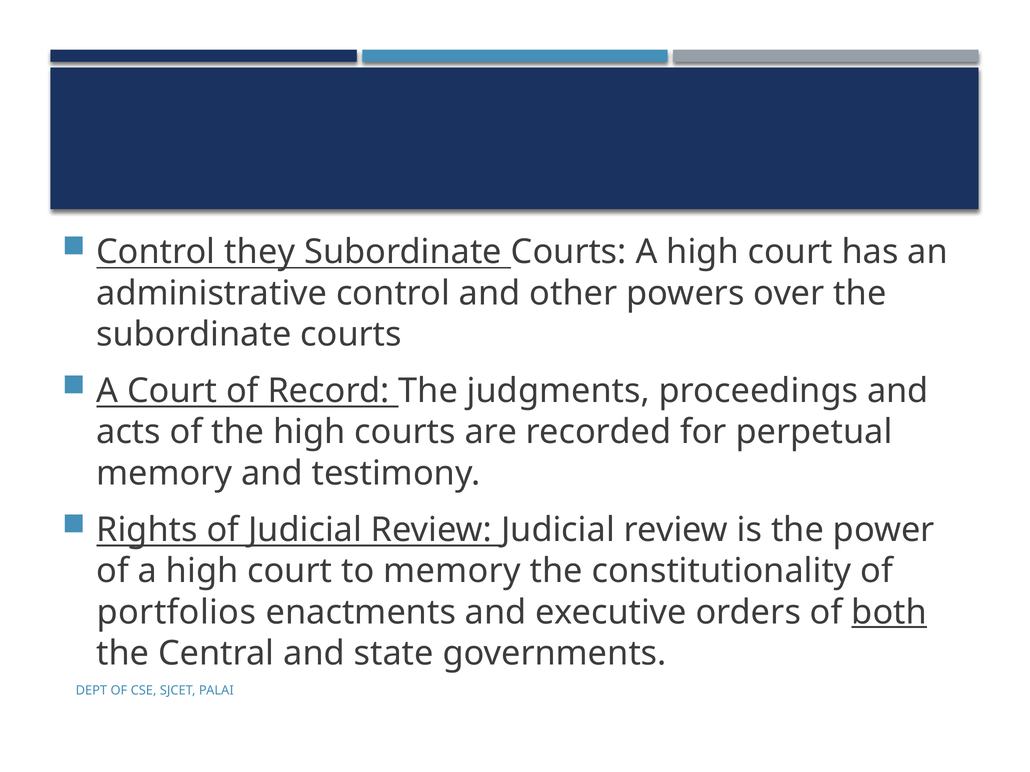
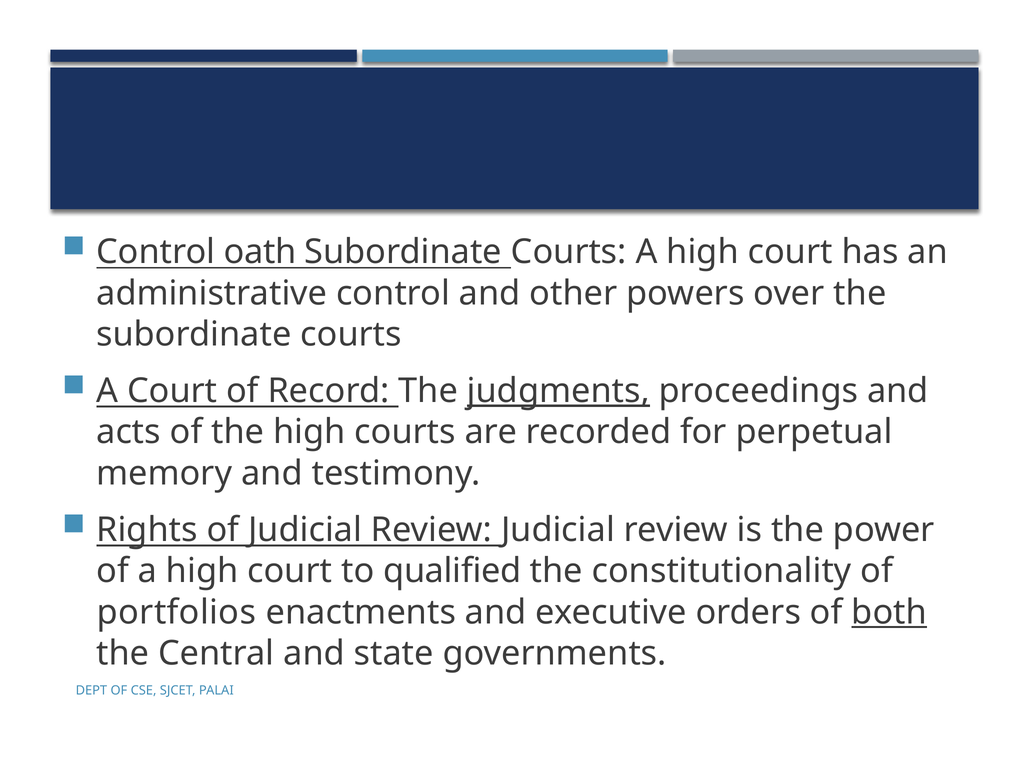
they: they -> oath
judgments underline: none -> present
to memory: memory -> qualified
